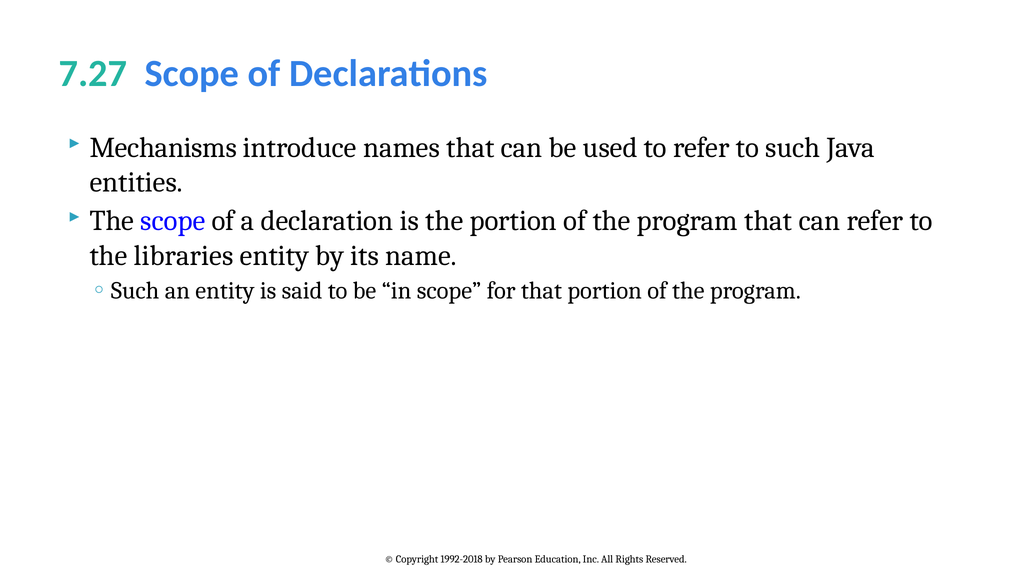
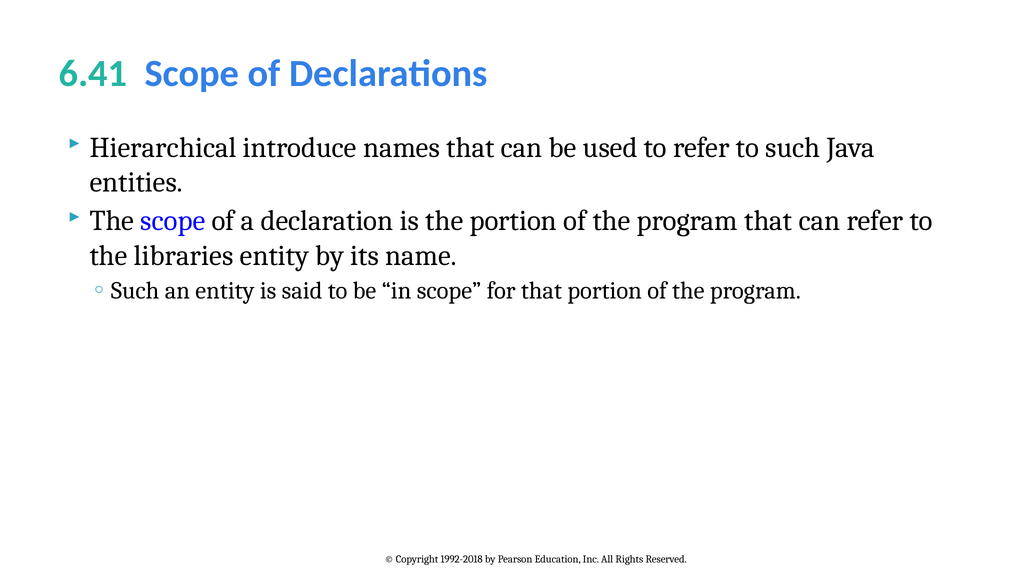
7.27: 7.27 -> 6.41
Mechanisms: Mechanisms -> Hierarchical
